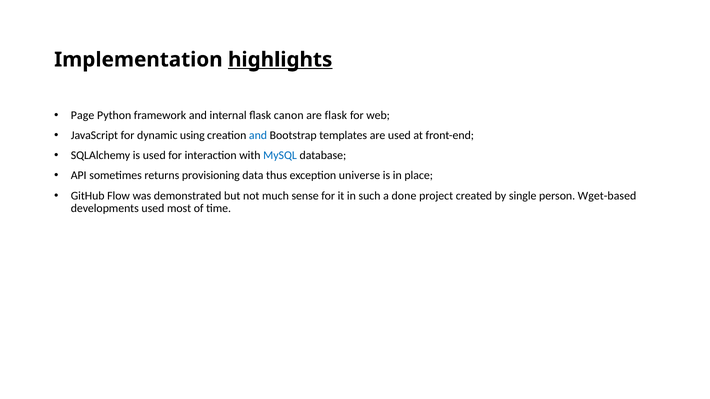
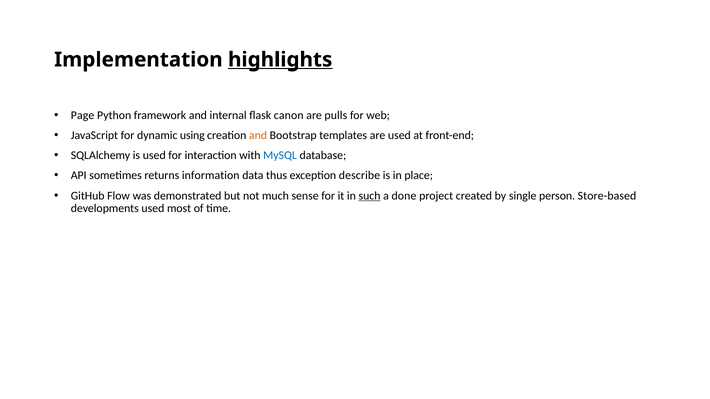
are flask: flask -> pulls
and at (258, 135) colour: blue -> orange
provisioning: provisioning -> information
universe: universe -> describe
such underline: none -> present
Wget-based: Wget-based -> Store-based
